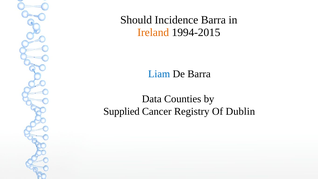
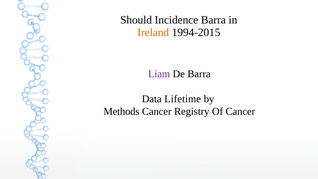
Liam colour: blue -> purple
Counties: Counties -> Lifetime
Supplied: Supplied -> Methods
Of Dublin: Dublin -> Cancer
